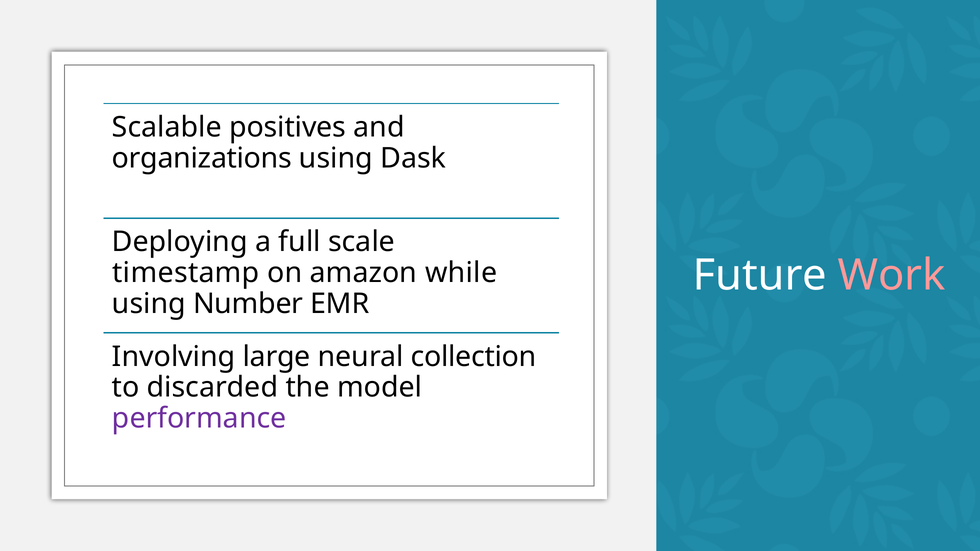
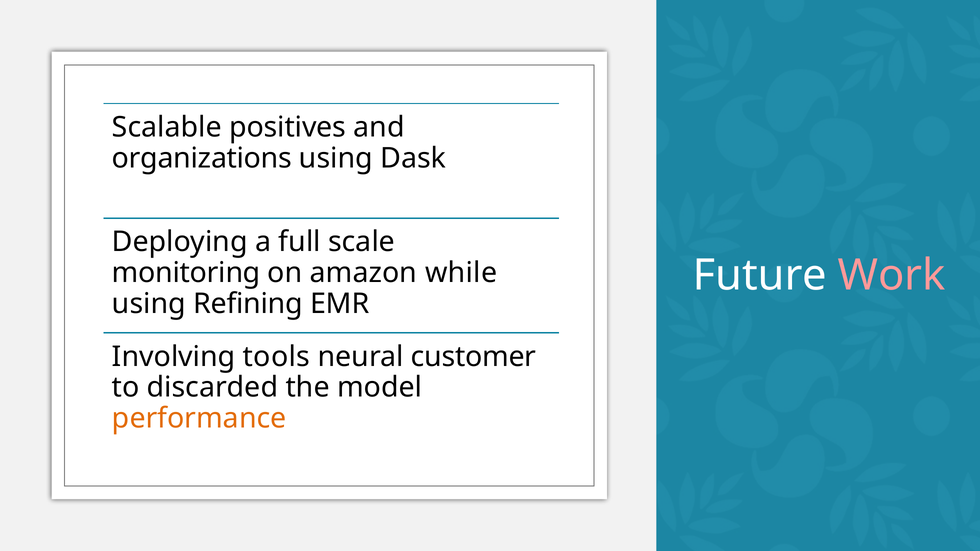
timestamp: timestamp -> monitoring
Number: Number -> Refining
large: large -> tools
collection: collection -> customer
performance colour: purple -> orange
